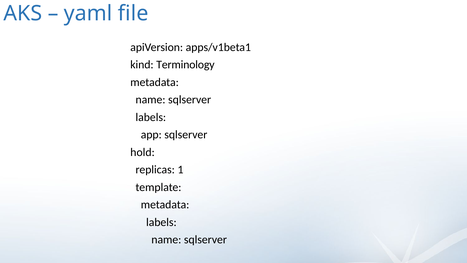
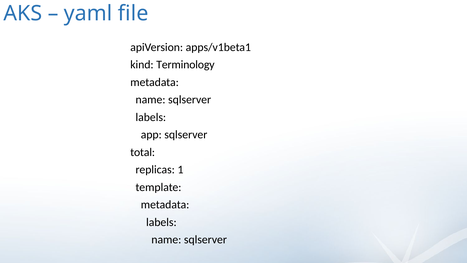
hold: hold -> total
